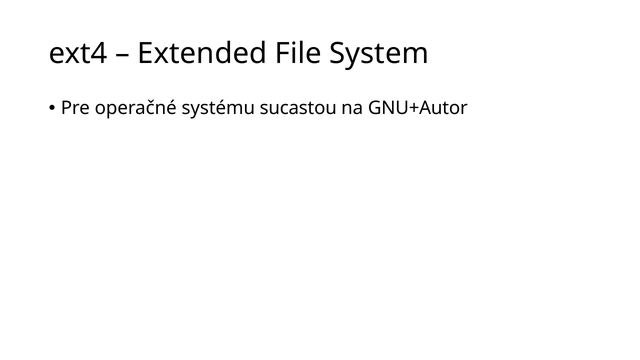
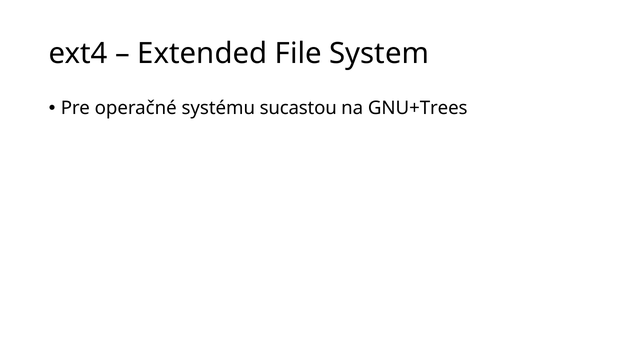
GNU+Autor: GNU+Autor -> GNU+Trees
